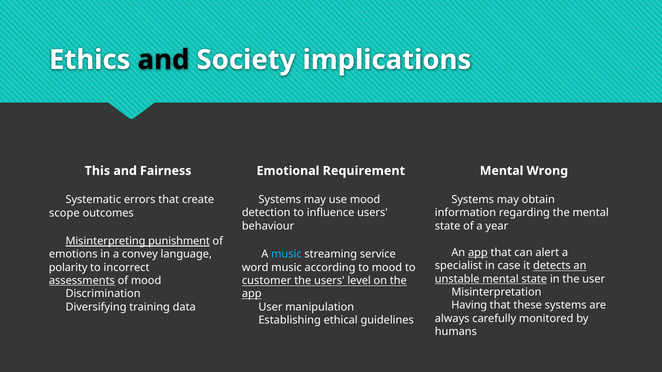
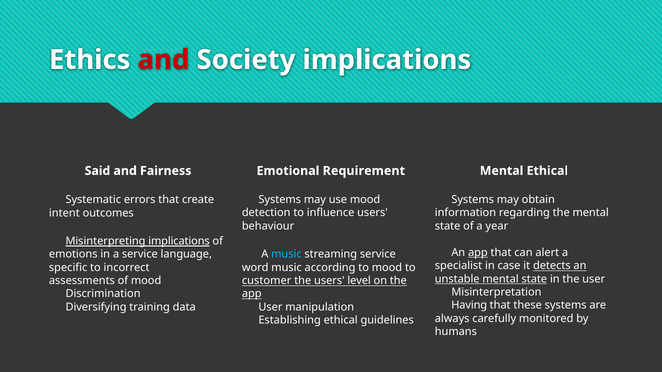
and at (163, 60) colour: black -> red
This: This -> Said
Mental Wrong: Wrong -> Ethical
scope: scope -> intent
Misinterpreting punishment: punishment -> implications
a convey: convey -> service
polarity: polarity -> specific
assessments underline: present -> none
